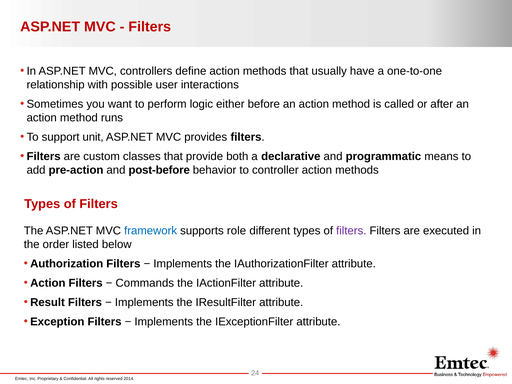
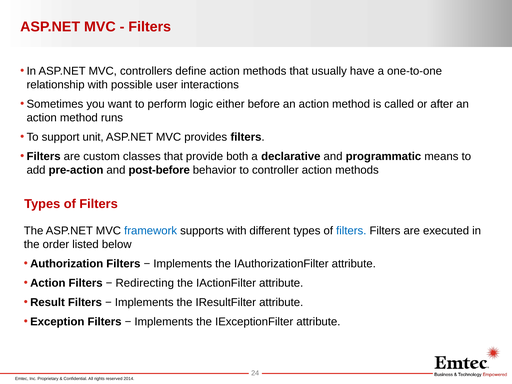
supports role: role -> with
filters at (351, 231) colour: purple -> blue
Commands: Commands -> Redirecting
